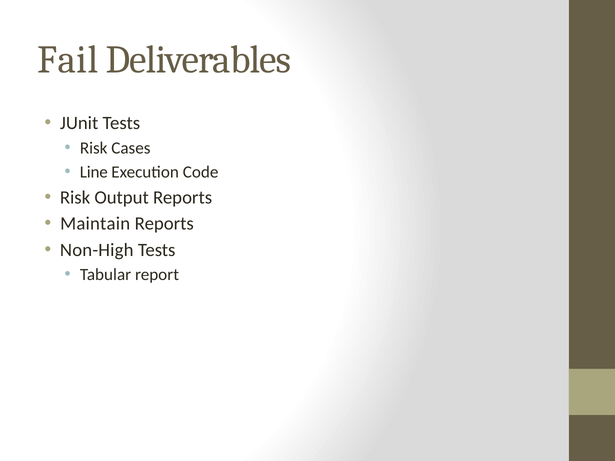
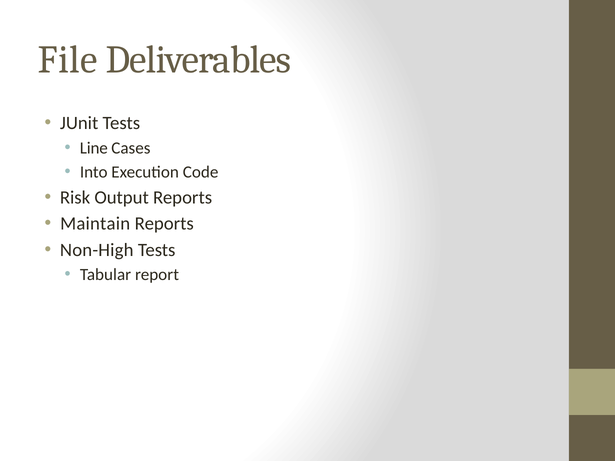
Fail: Fail -> File
Risk at (94, 148): Risk -> Line
Line: Line -> Into
